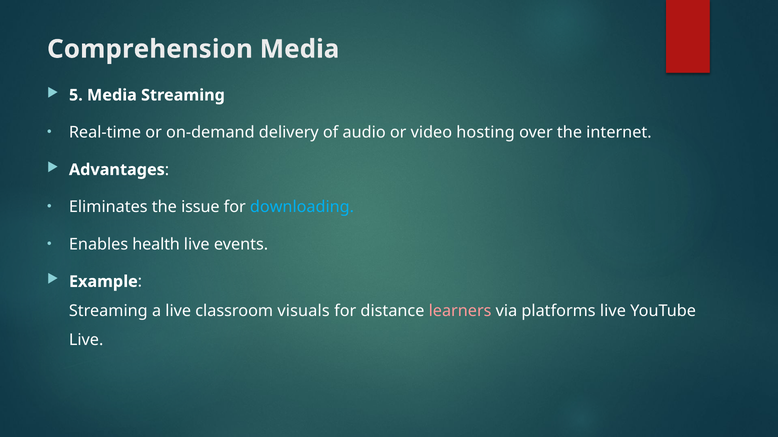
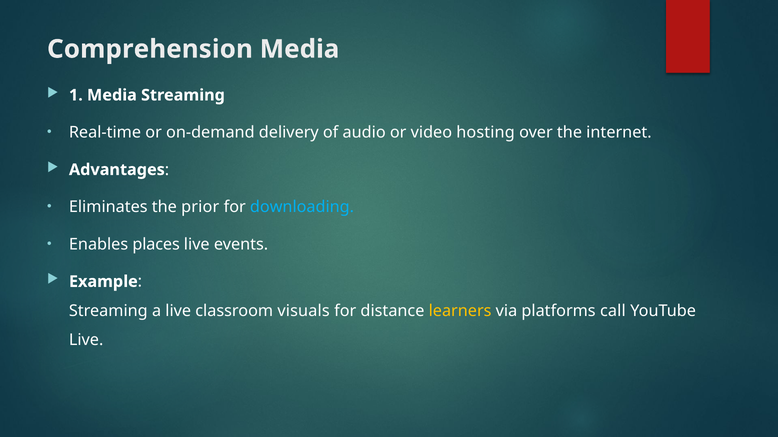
5: 5 -> 1
issue: issue -> prior
health: health -> places
learners colour: pink -> yellow
platforms live: live -> call
